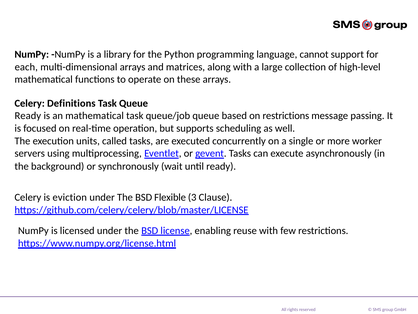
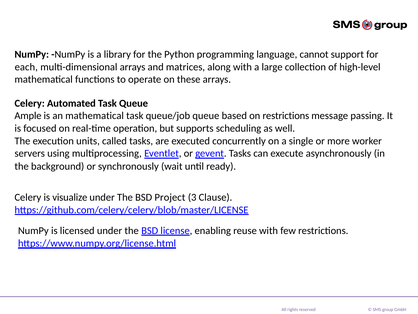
Definitions: Definitions -> Automated
Ready at (28, 116): Ready -> Ample
eviction: eviction -> visualize
Flexible: Flexible -> Project
